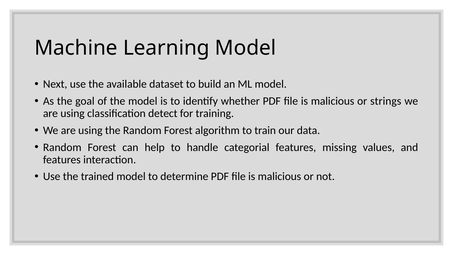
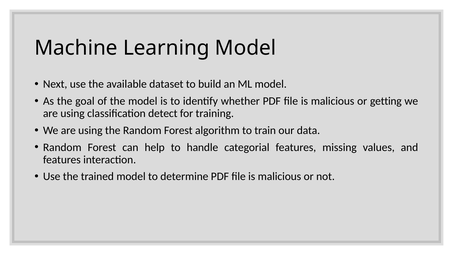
strings: strings -> getting
